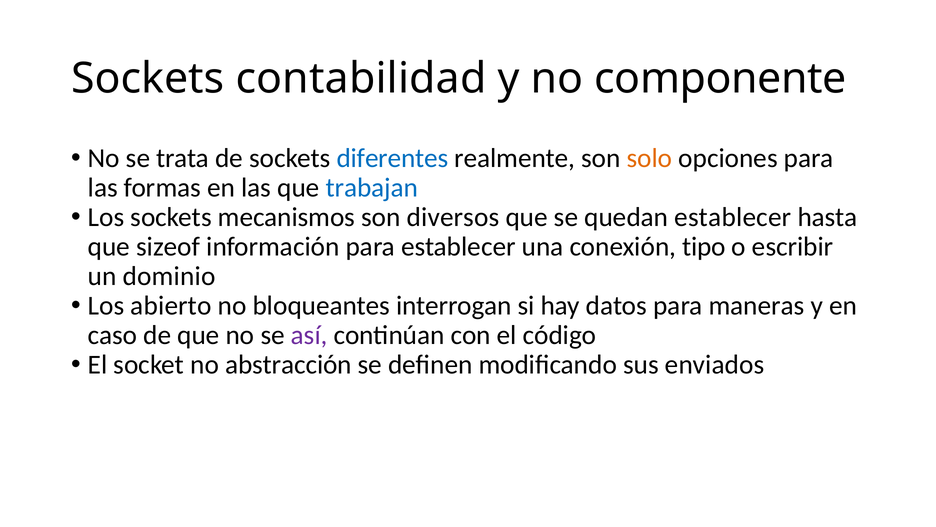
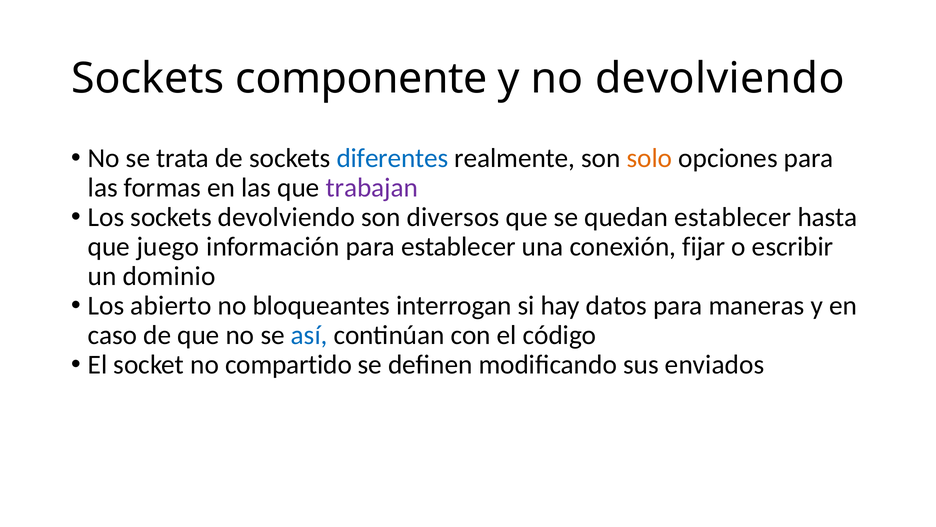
contabilidad: contabilidad -> componente
no componente: componente -> devolviendo
trabajan colour: blue -> purple
sockets mecanismos: mecanismos -> devolviendo
sizeof: sizeof -> juego
tipo: tipo -> fijar
así colour: purple -> blue
abstracción: abstracción -> compartido
